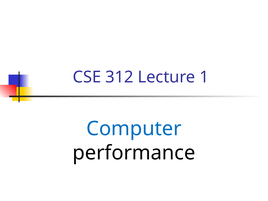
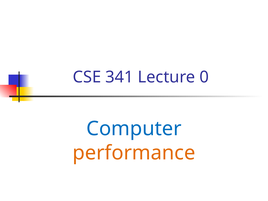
312: 312 -> 341
1: 1 -> 0
performance colour: black -> orange
